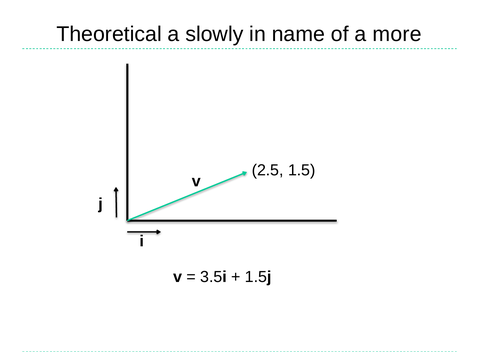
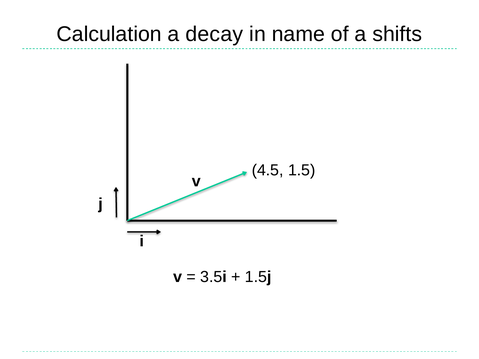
Theoretical: Theoretical -> Calculation
slowly: slowly -> decay
more: more -> shifts
2.5: 2.5 -> 4.5
